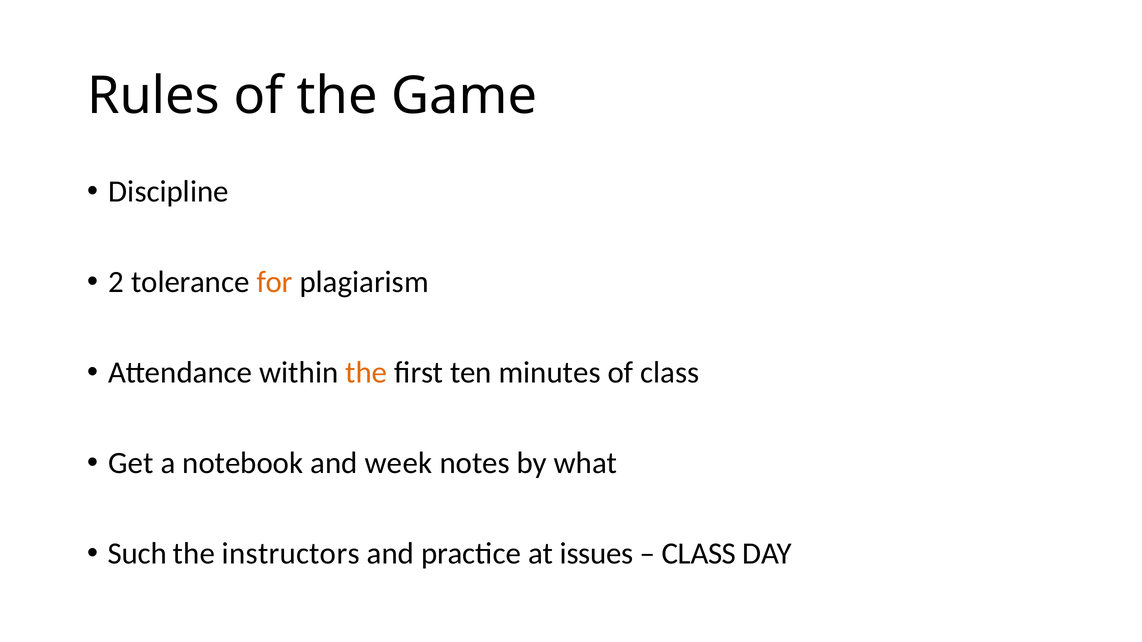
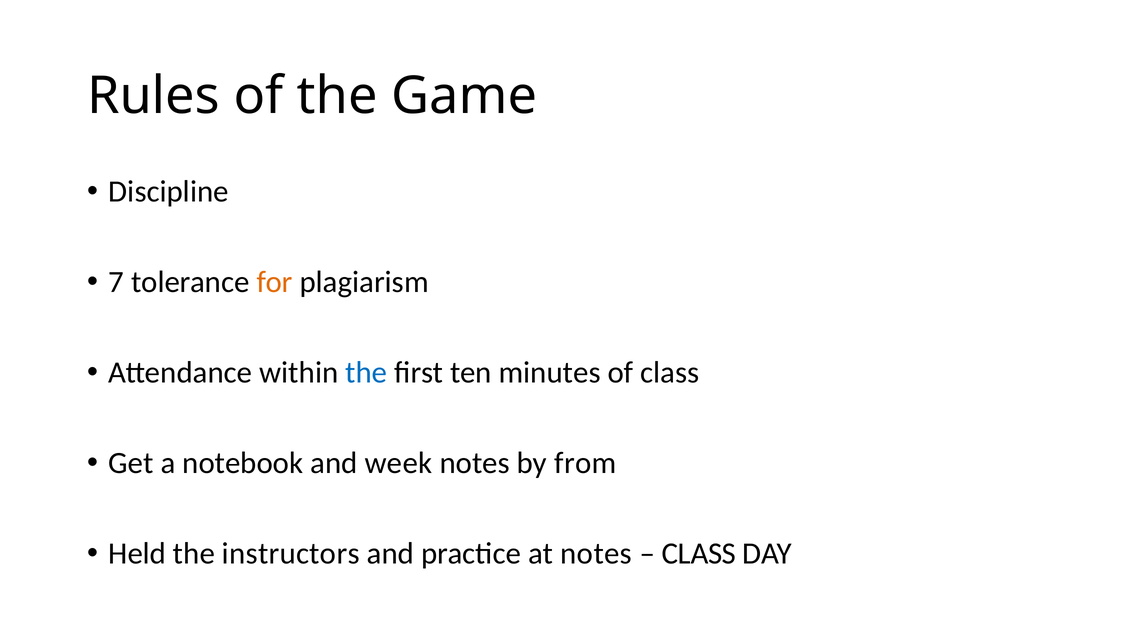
2: 2 -> 7
the at (366, 373) colour: orange -> blue
what: what -> from
Such: Such -> Held
at issues: issues -> notes
